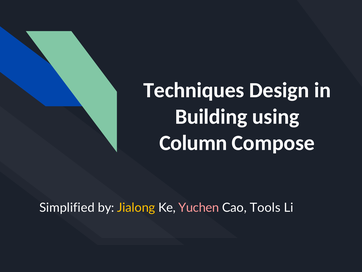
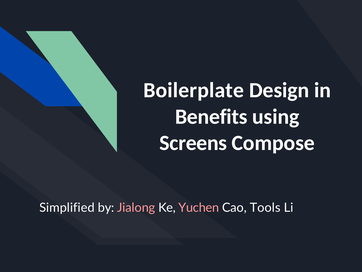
Techniques: Techniques -> Boilerplate
Building: Building -> Benefits
Column: Column -> Screens
Jialong colour: yellow -> pink
